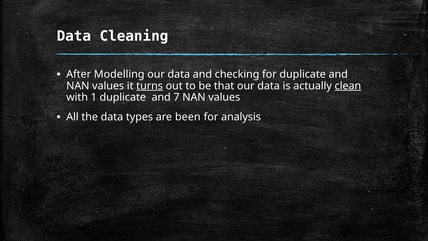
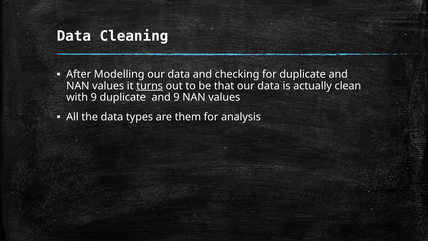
clean underline: present -> none
with 1: 1 -> 9
and 7: 7 -> 9
been: been -> them
